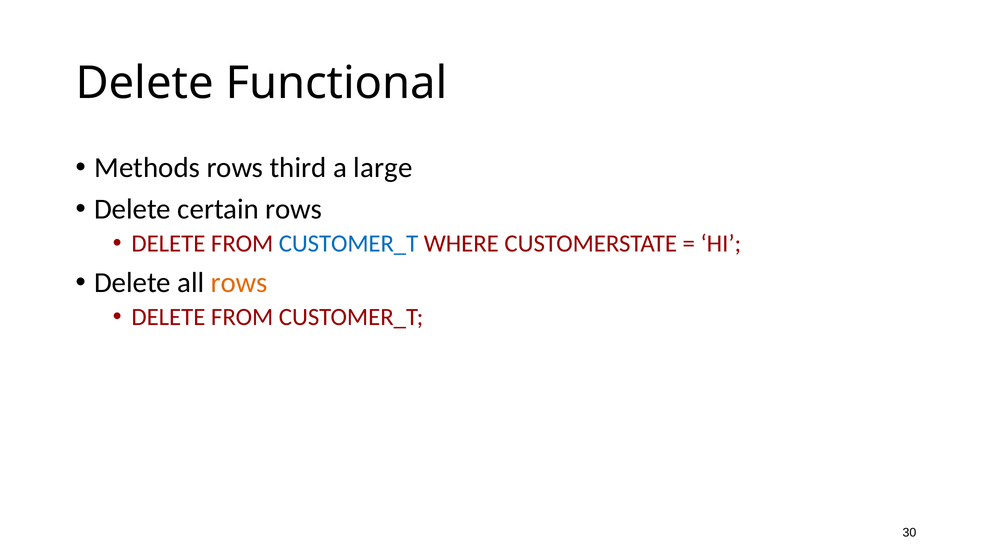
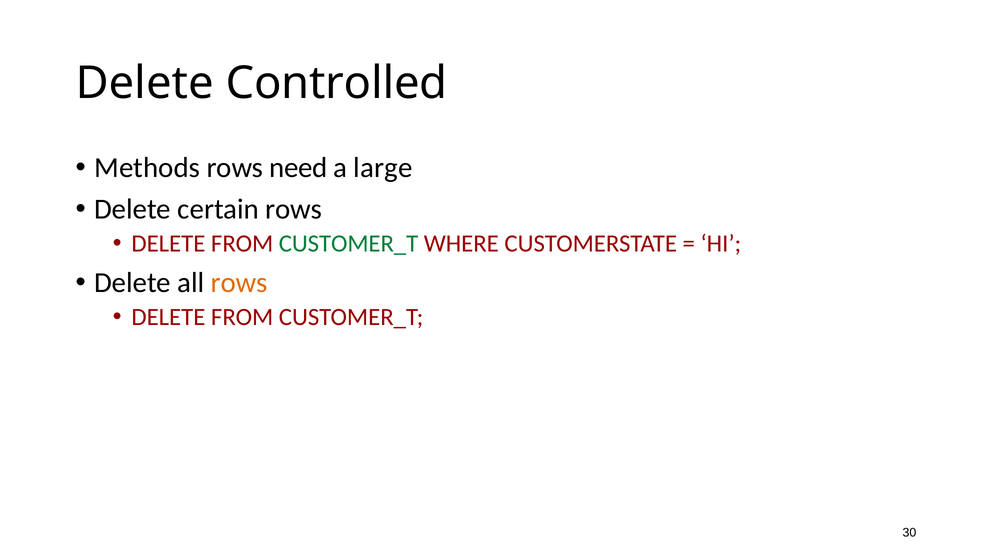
Functional: Functional -> Controlled
third: third -> need
CUSTOMER_T at (348, 244) colour: blue -> green
